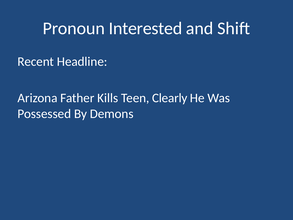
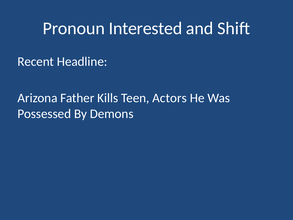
Clearly: Clearly -> Actors
